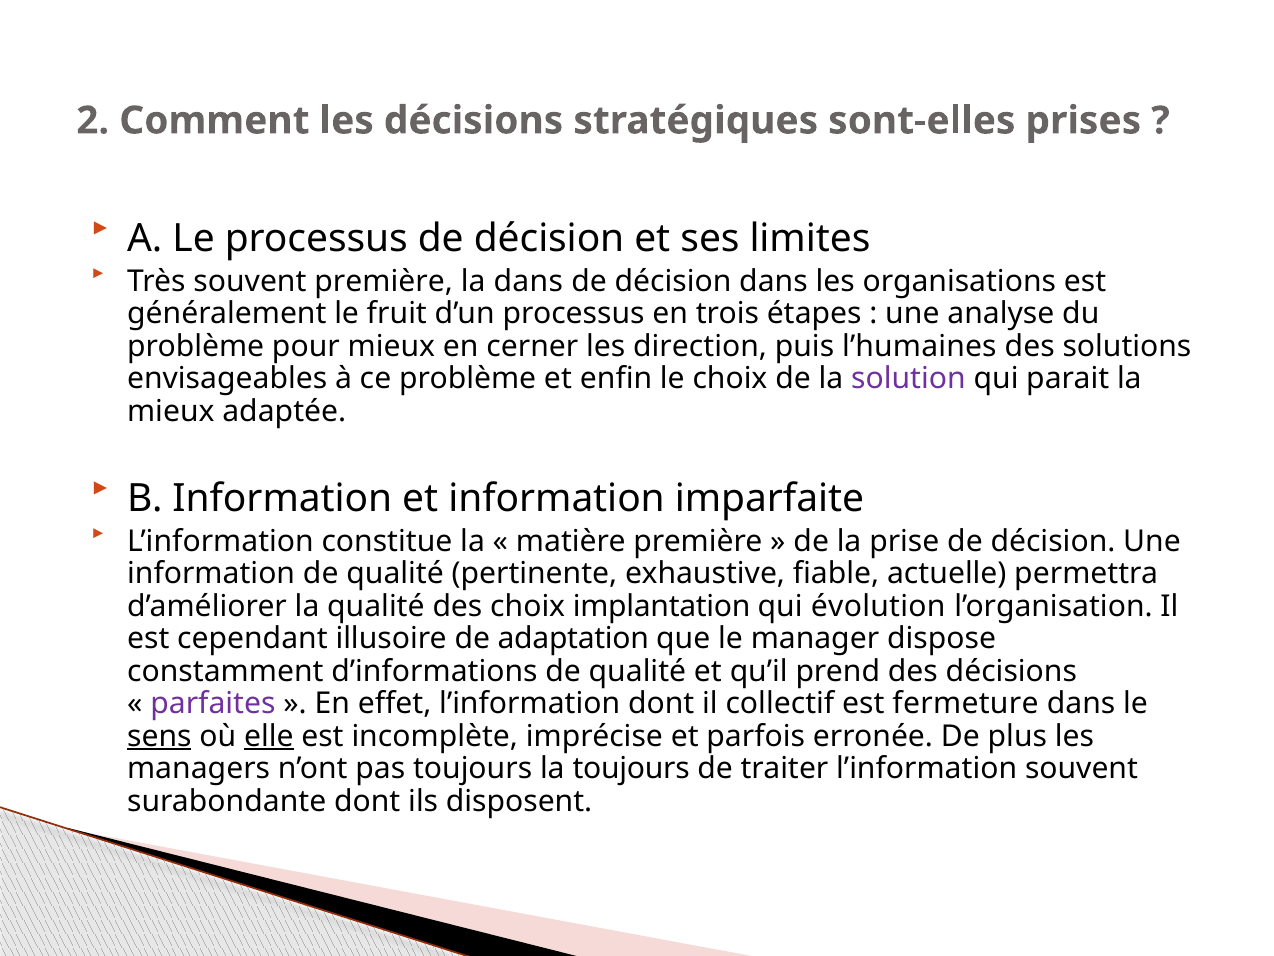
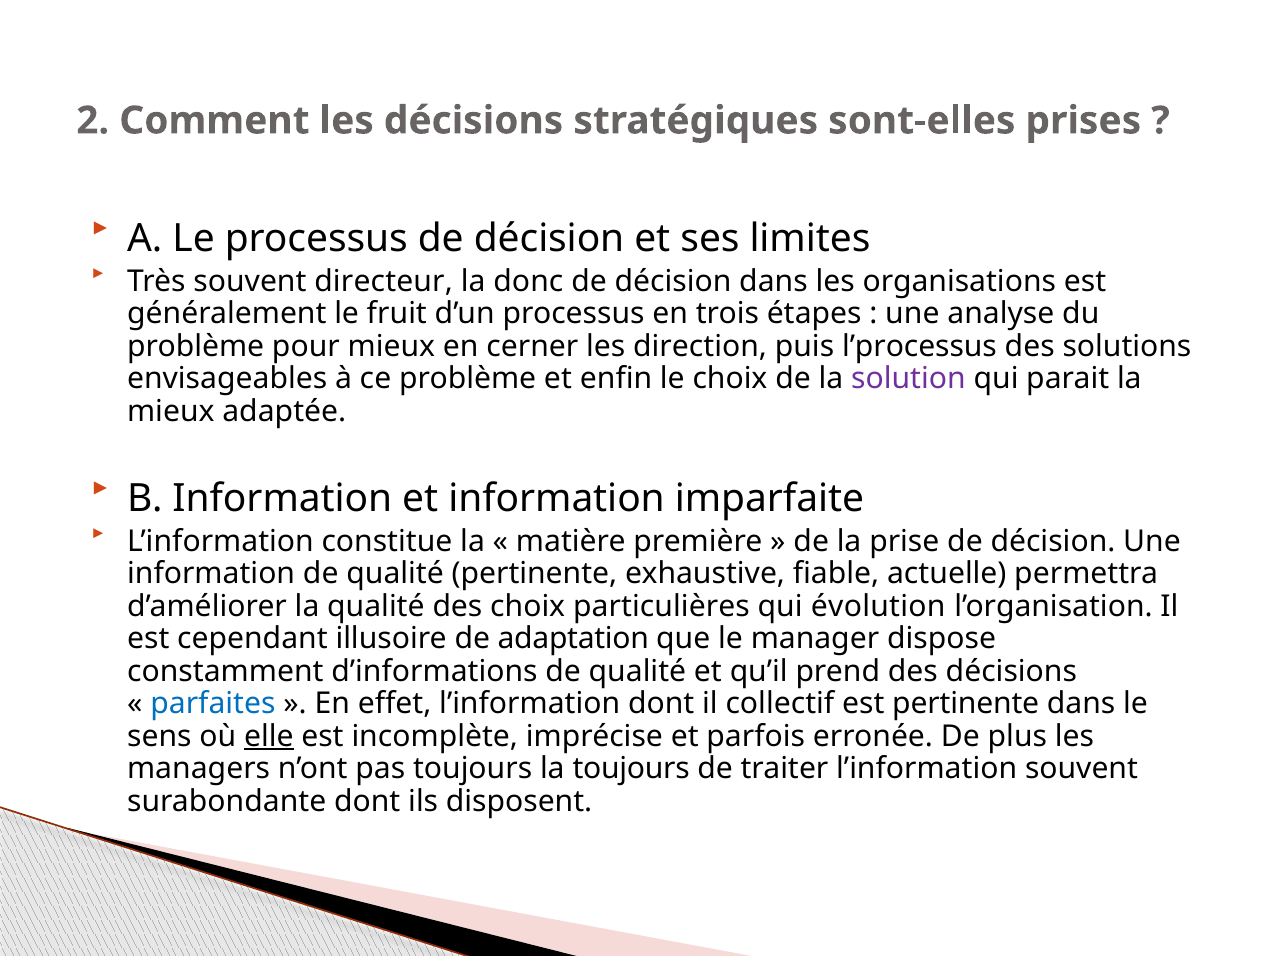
souvent première: première -> directeur
la dans: dans -> donc
l’humaines: l’humaines -> l’processus
implantation: implantation -> particulières
parfaites colour: purple -> blue
est fermeture: fermeture -> pertinente
sens underline: present -> none
